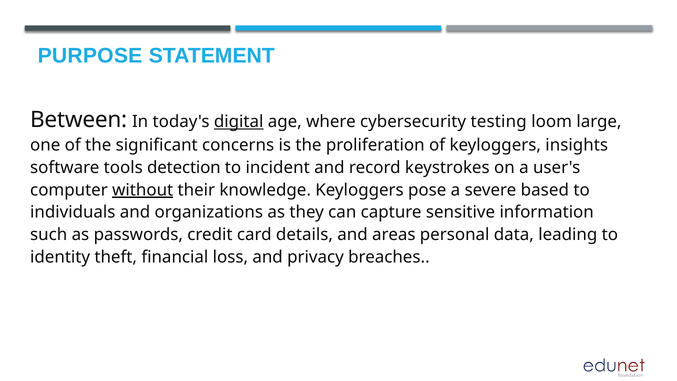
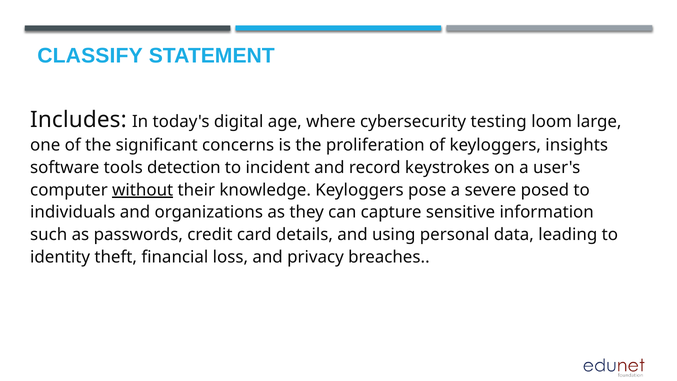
PURPOSE: PURPOSE -> CLASSIFY
Between: Between -> Includes
digital underline: present -> none
based: based -> posed
areas: areas -> using
